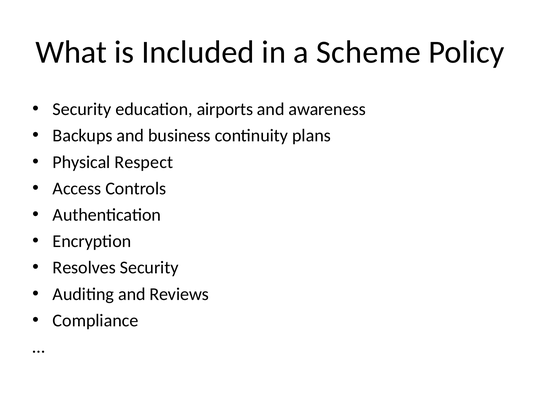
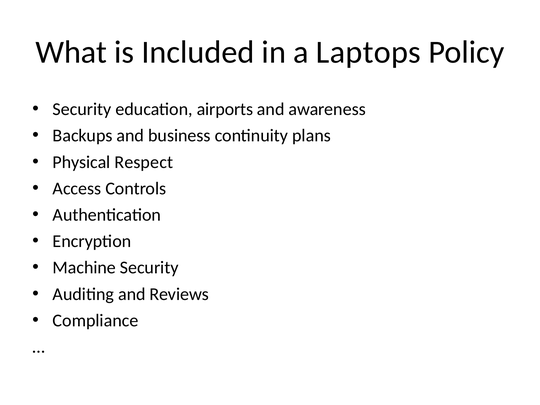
Scheme: Scheme -> Laptops
Resolves: Resolves -> Machine
